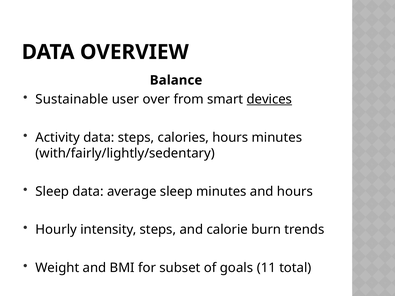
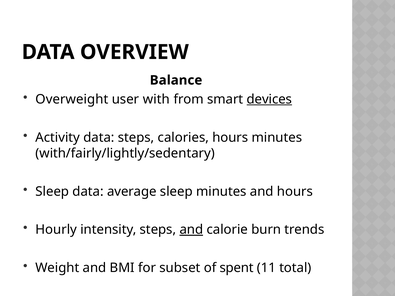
Sustainable: Sustainable -> Overweight
over: over -> with
and at (191, 230) underline: none -> present
goals: goals -> spent
